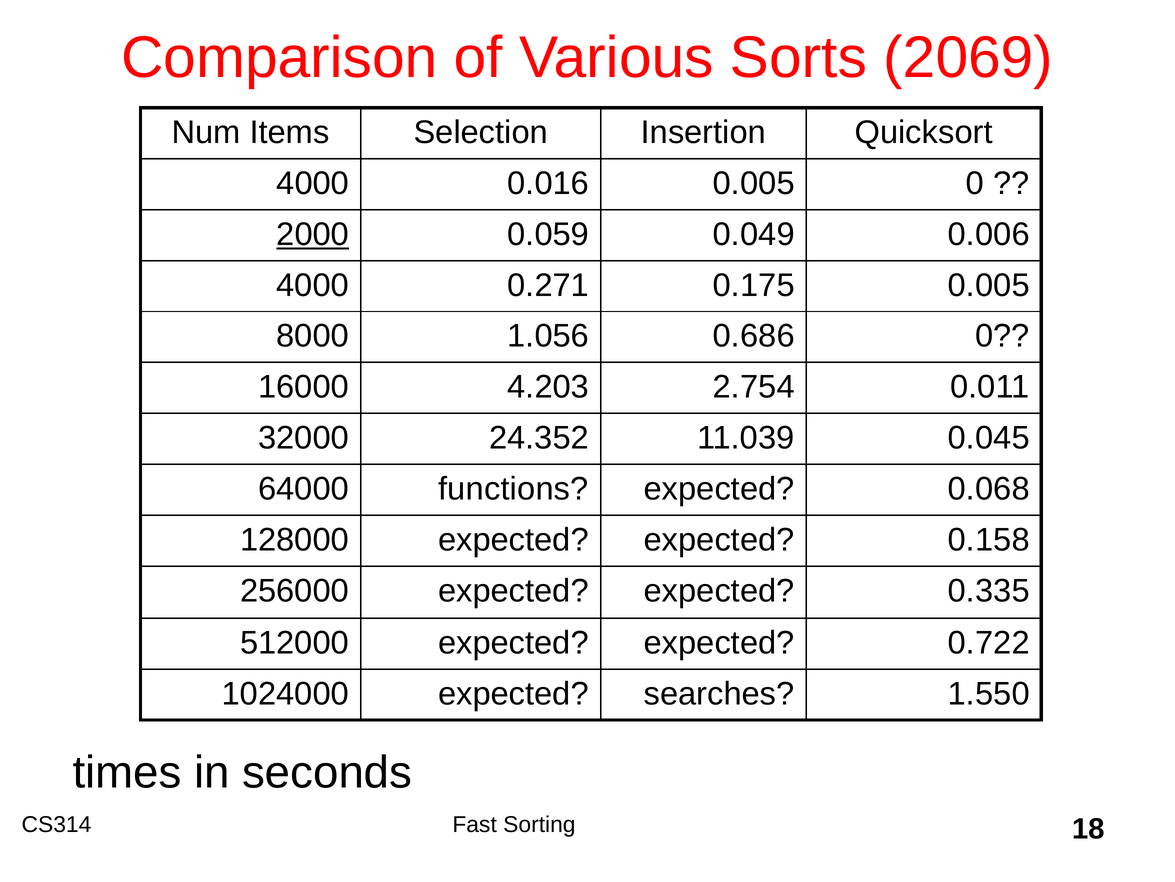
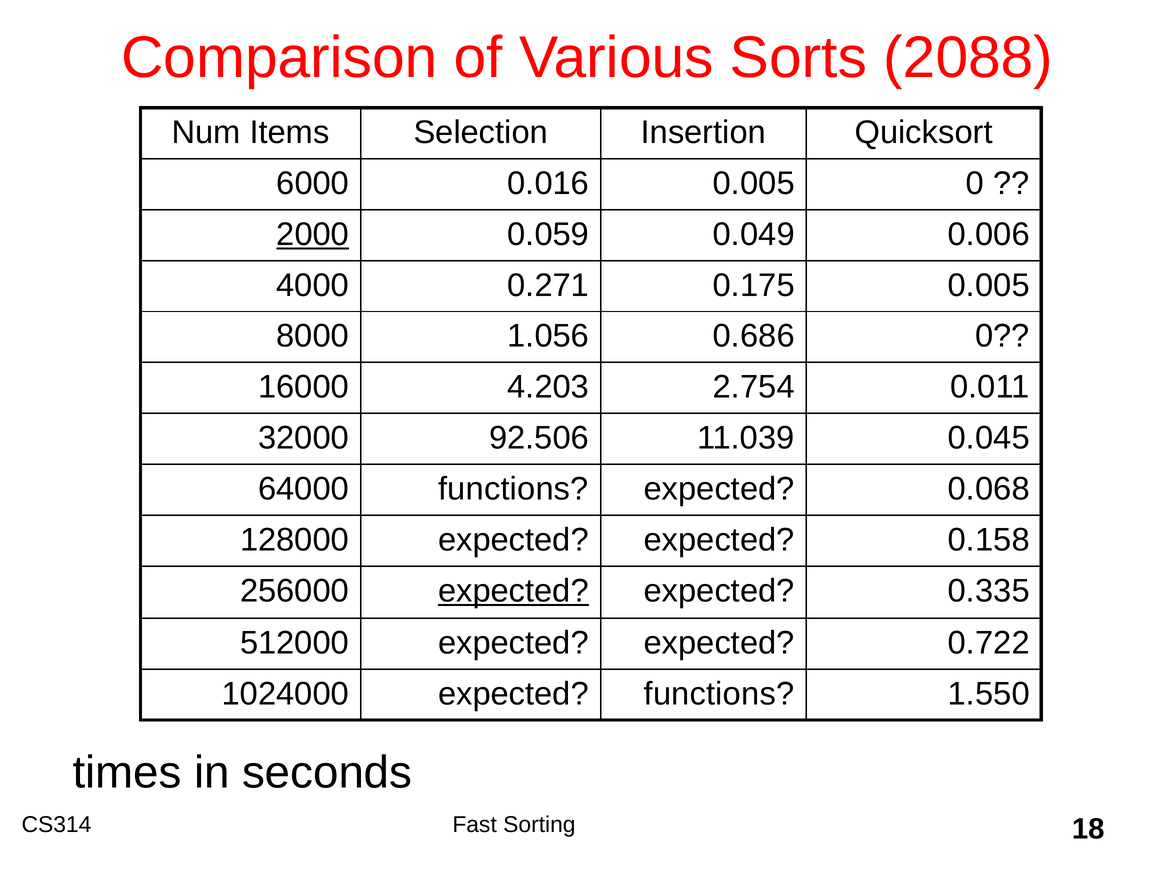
2069: 2069 -> 2088
4000 at (313, 183): 4000 -> 6000
24.352: 24.352 -> 92.506
expected at (513, 590) underline: none -> present
expected searches: searches -> functions
